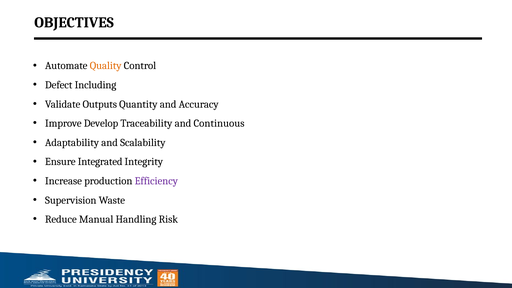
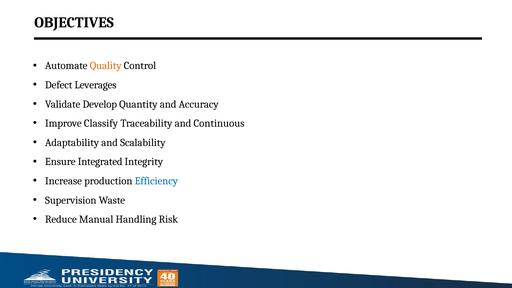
Including: Including -> Leverages
Outputs: Outputs -> Develop
Develop: Develop -> Classify
Efficiency colour: purple -> blue
